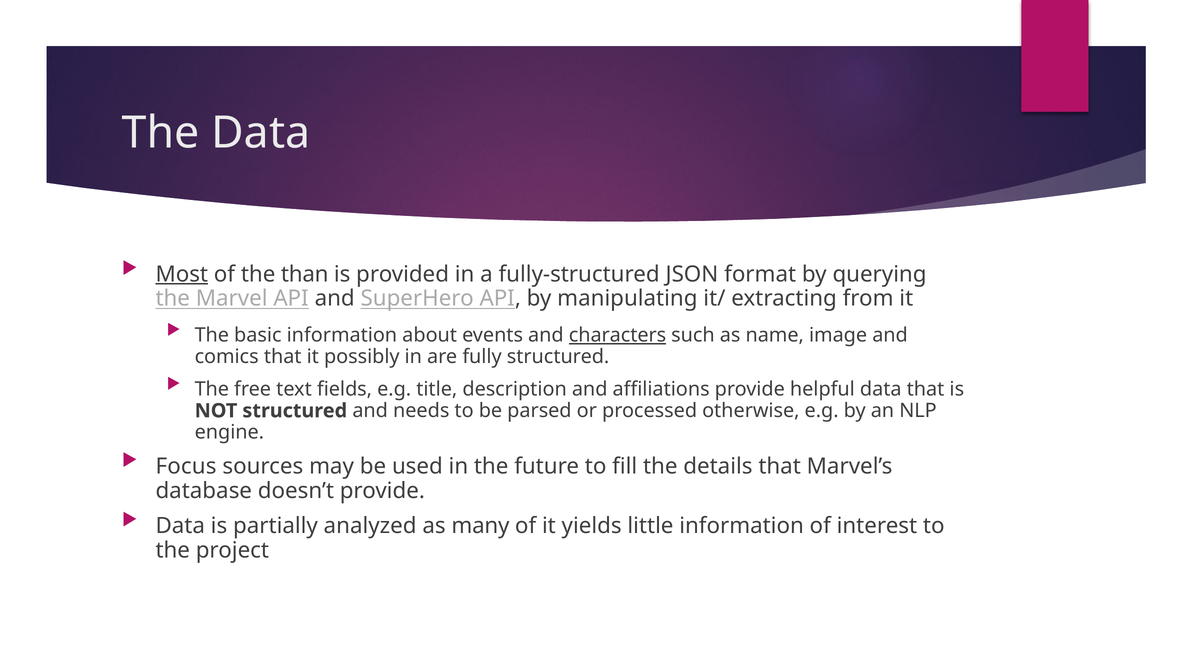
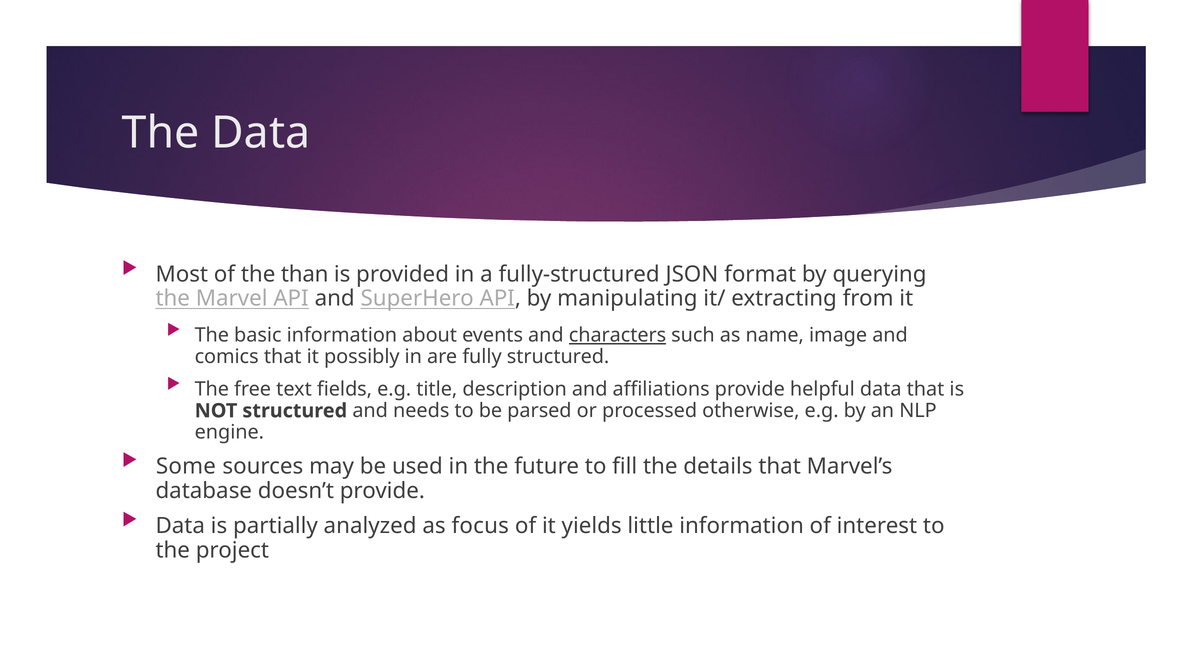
Most underline: present -> none
Focus: Focus -> Some
many: many -> focus
